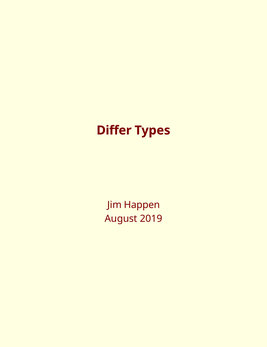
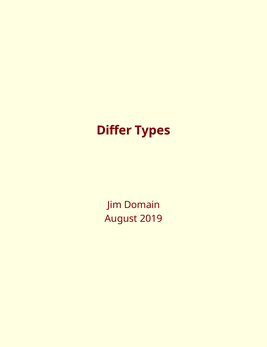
Happen: Happen -> Domain
